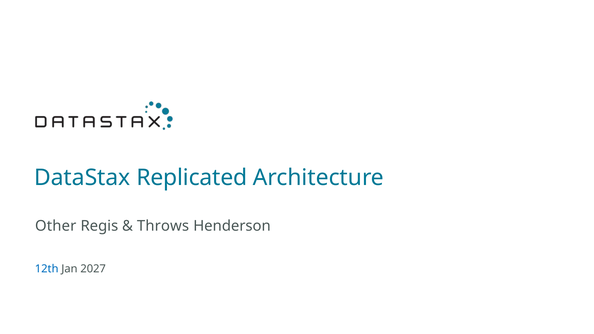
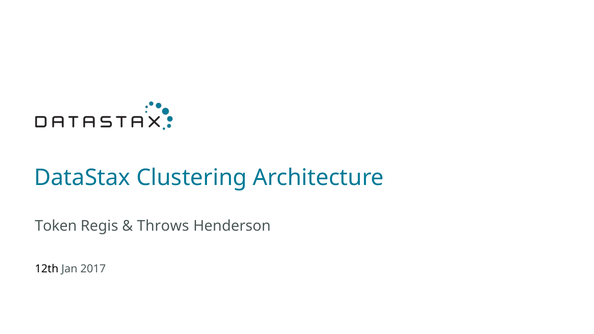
Replicated: Replicated -> Clustering
Other: Other -> Token
12th colour: blue -> black
2027: 2027 -> 2017
